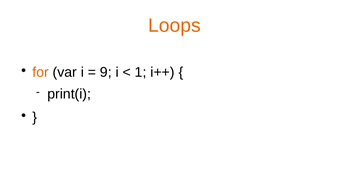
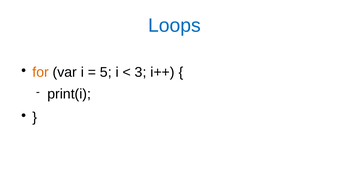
Loops colour: orange -> blue
9: 9 -> 5
1: 1 -> 3
